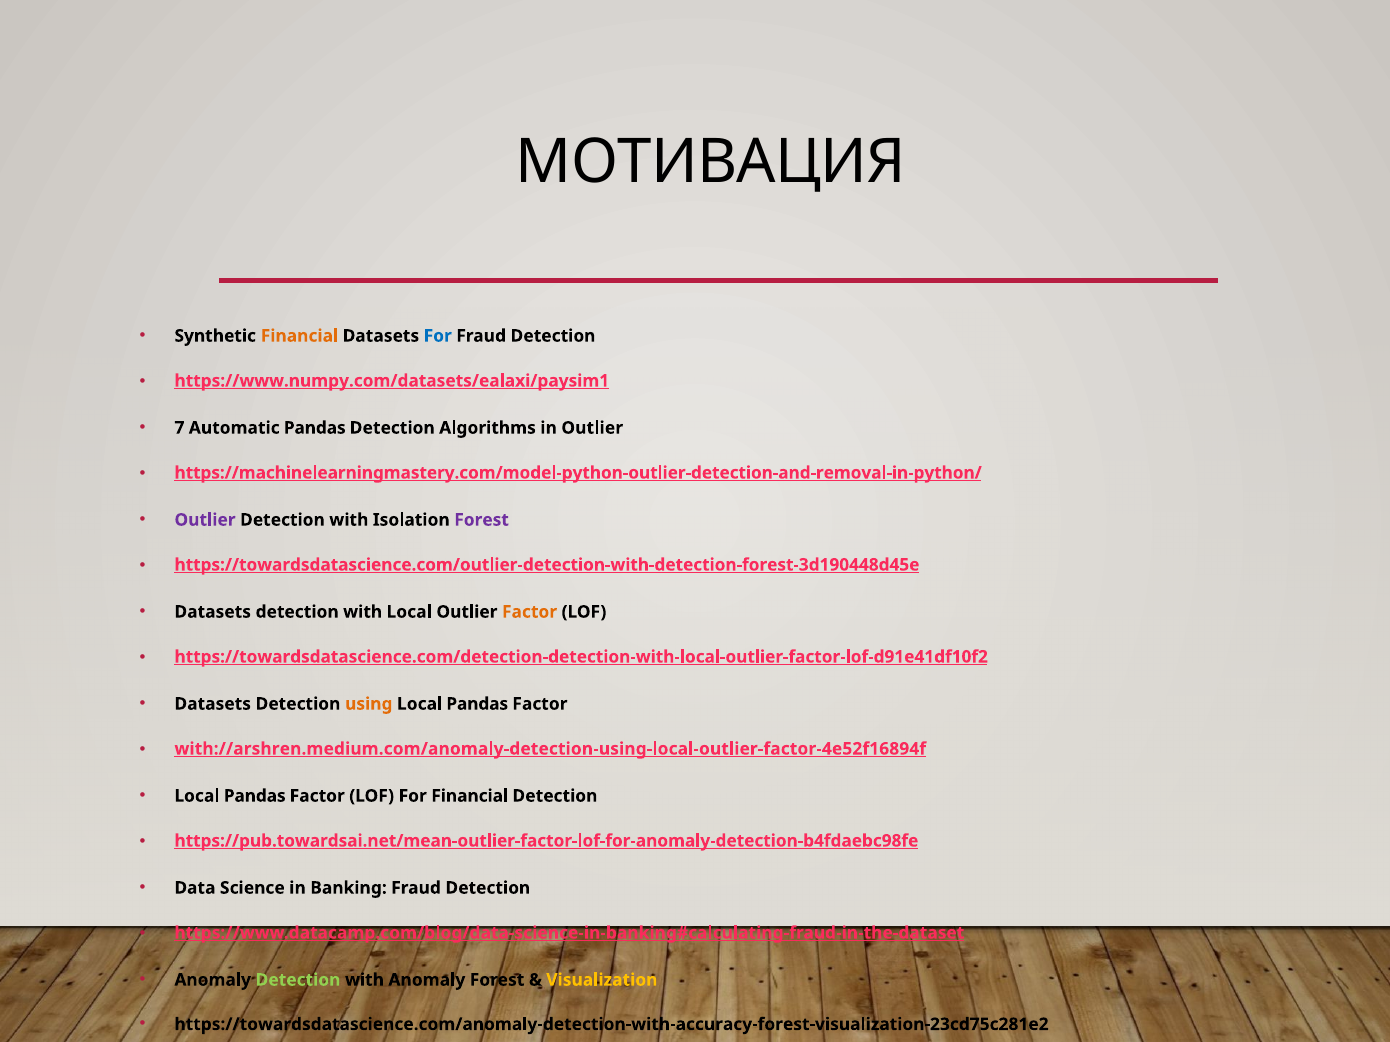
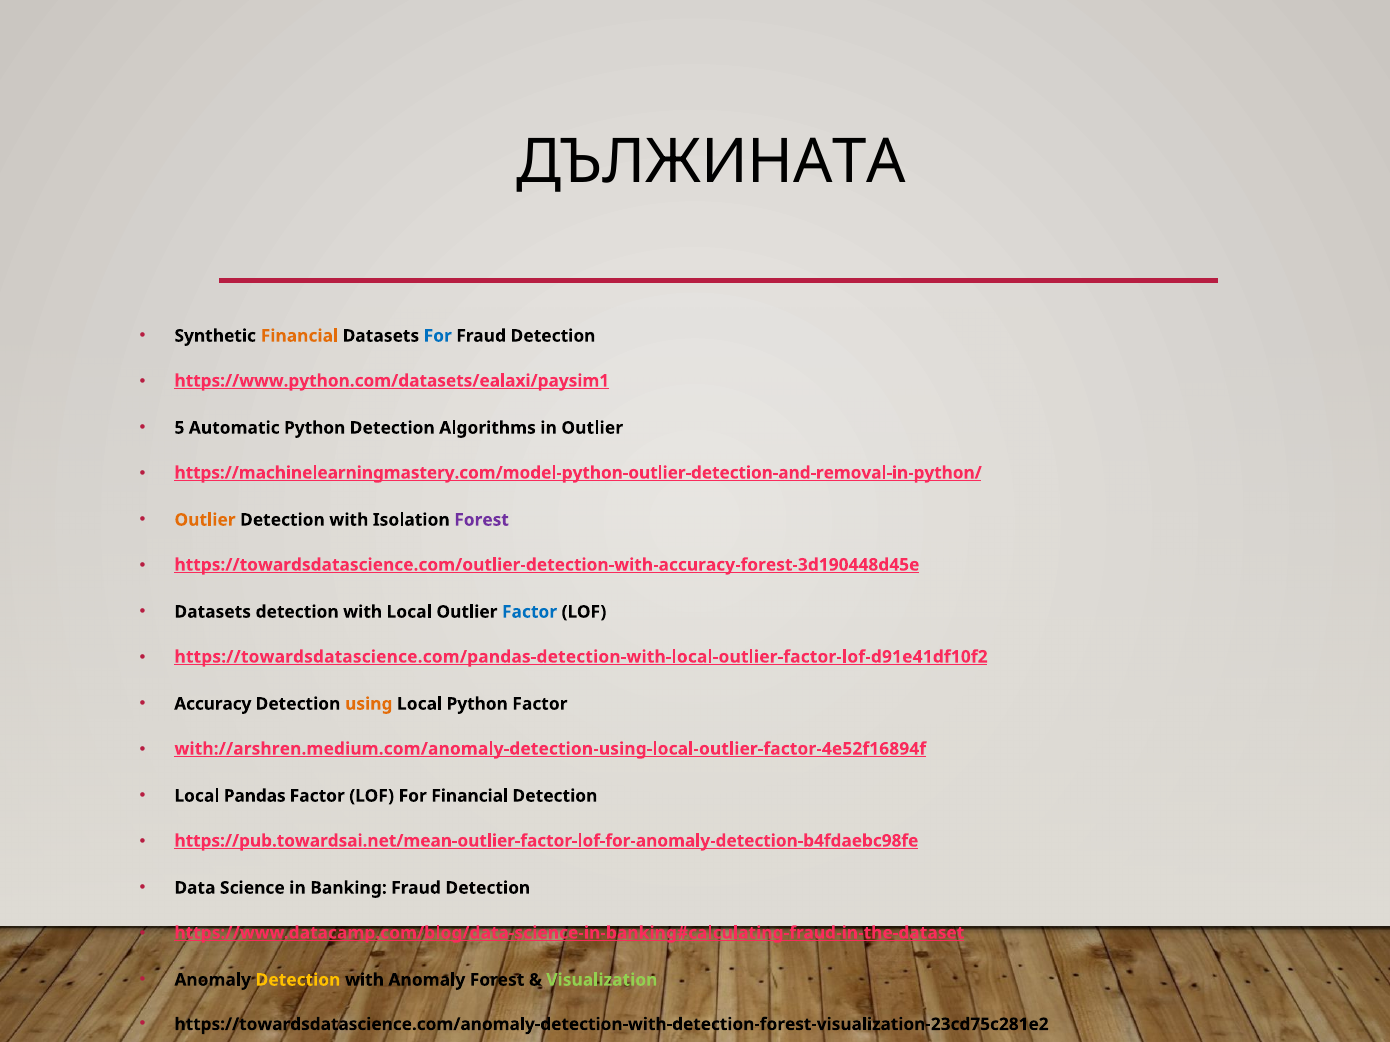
МОТИВАЦИЯ: МОТИВАЦИЯ -> ДЪЛЖИНАТА
https://www.numpy.com/datasets/ealaxi/paysim1: https://www.numpy.com/datasets/ealaxi/paysim1 -> https://www.python.com/datasets/ealaxi/paysim1
7: 7 -> 5
Automatic Pandas: Pandas -> Python
Outlier at (205, 520) colour: purple -> orange
https://towardsdatascience.com/outlier-detection-with-detection-forest-3d190448d45e: https://towardsdatascience.com/outlier-detection-with-detection-forest-3d190448d45e -> https://towardsdatascience.com/outlier-detection-with-accuracy-forest-3d190448d45e
Factor at (530, 612) colour: orange -> blue
https://towardsdatascience.com/detection-detection-with-local-outlier-factor-lof-d91e41df10f2: https://towardsdatascience.com/detection-detection-with-local-outlier-factor-lof-d91e41df10f2 -> https://towardsdatascience.com/pandas-detection-with-local-outlier-factor-lof-d91e41df10f2
Datasets at (213, 704): Datasets -> Accuracy
Pandas at (477, 704): Pandas -> Python
Detection at (298, 980) colour: light green -> yellow
Visualization colour: yellow -> light green
https://towardsdatascience.com/anomaly-detection-with-accuracy-forest-visualization-23cd75c281e2: https://towardsdatascience.com/anomaly-detection-with-accuracy-forest-visualization-23cd75c281e2 -> https://towardsdatascience.com/anomaly-detection-with-detection-forest-visualization-23cd75c281e2
